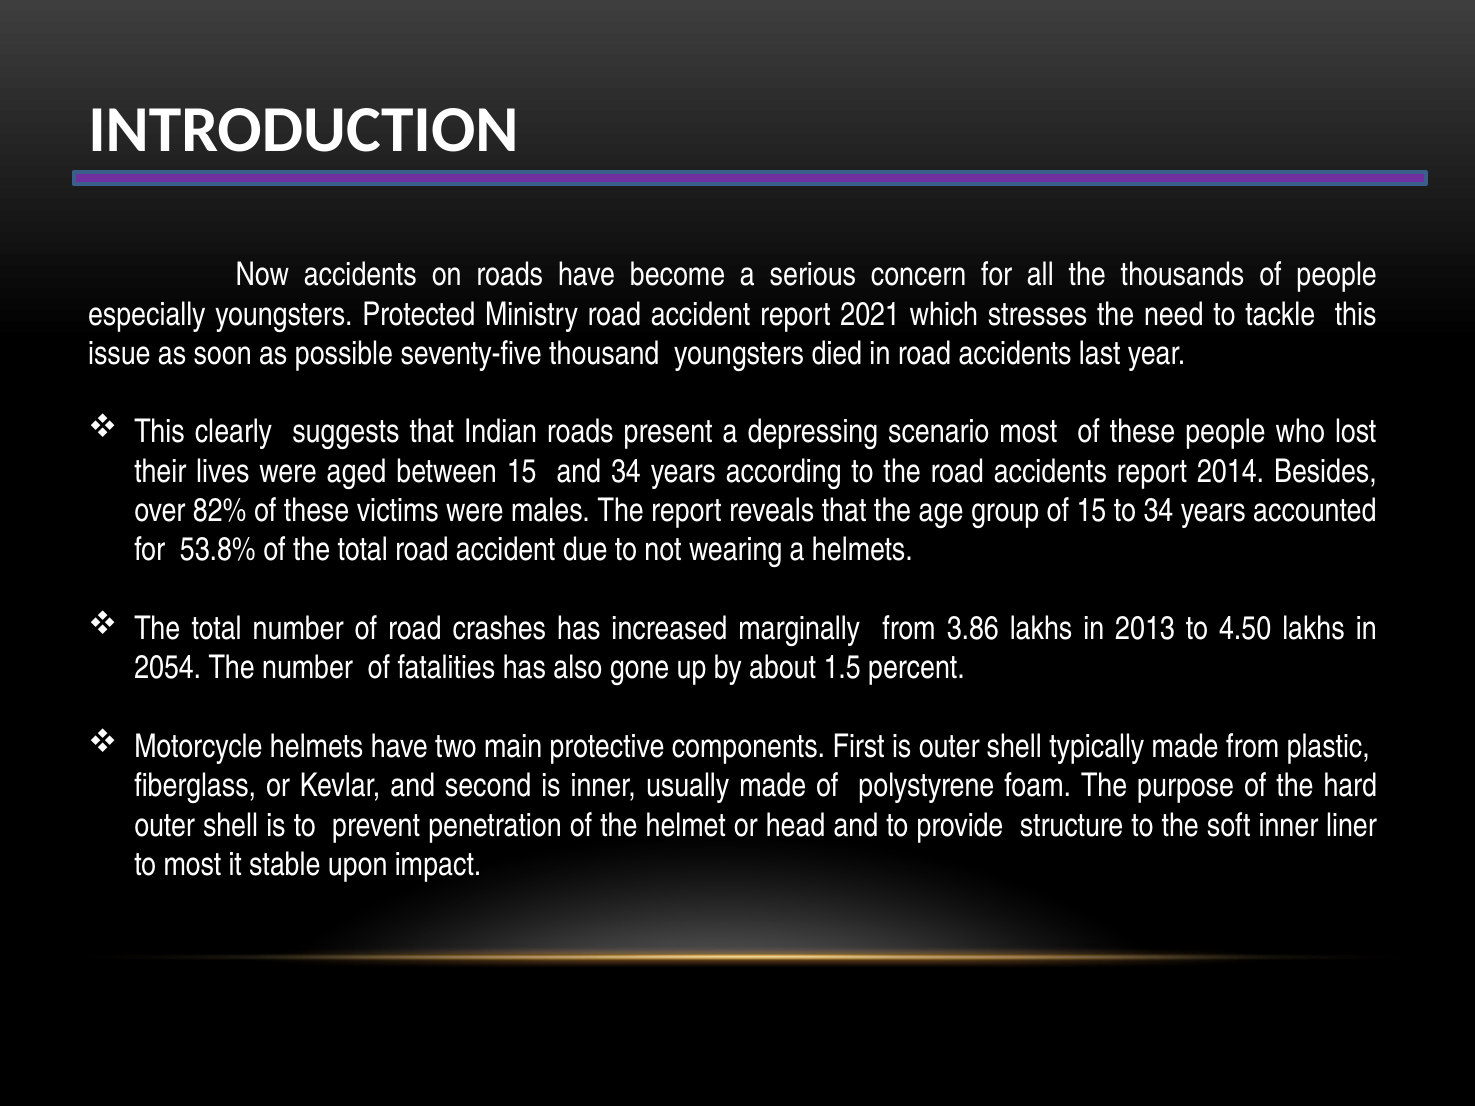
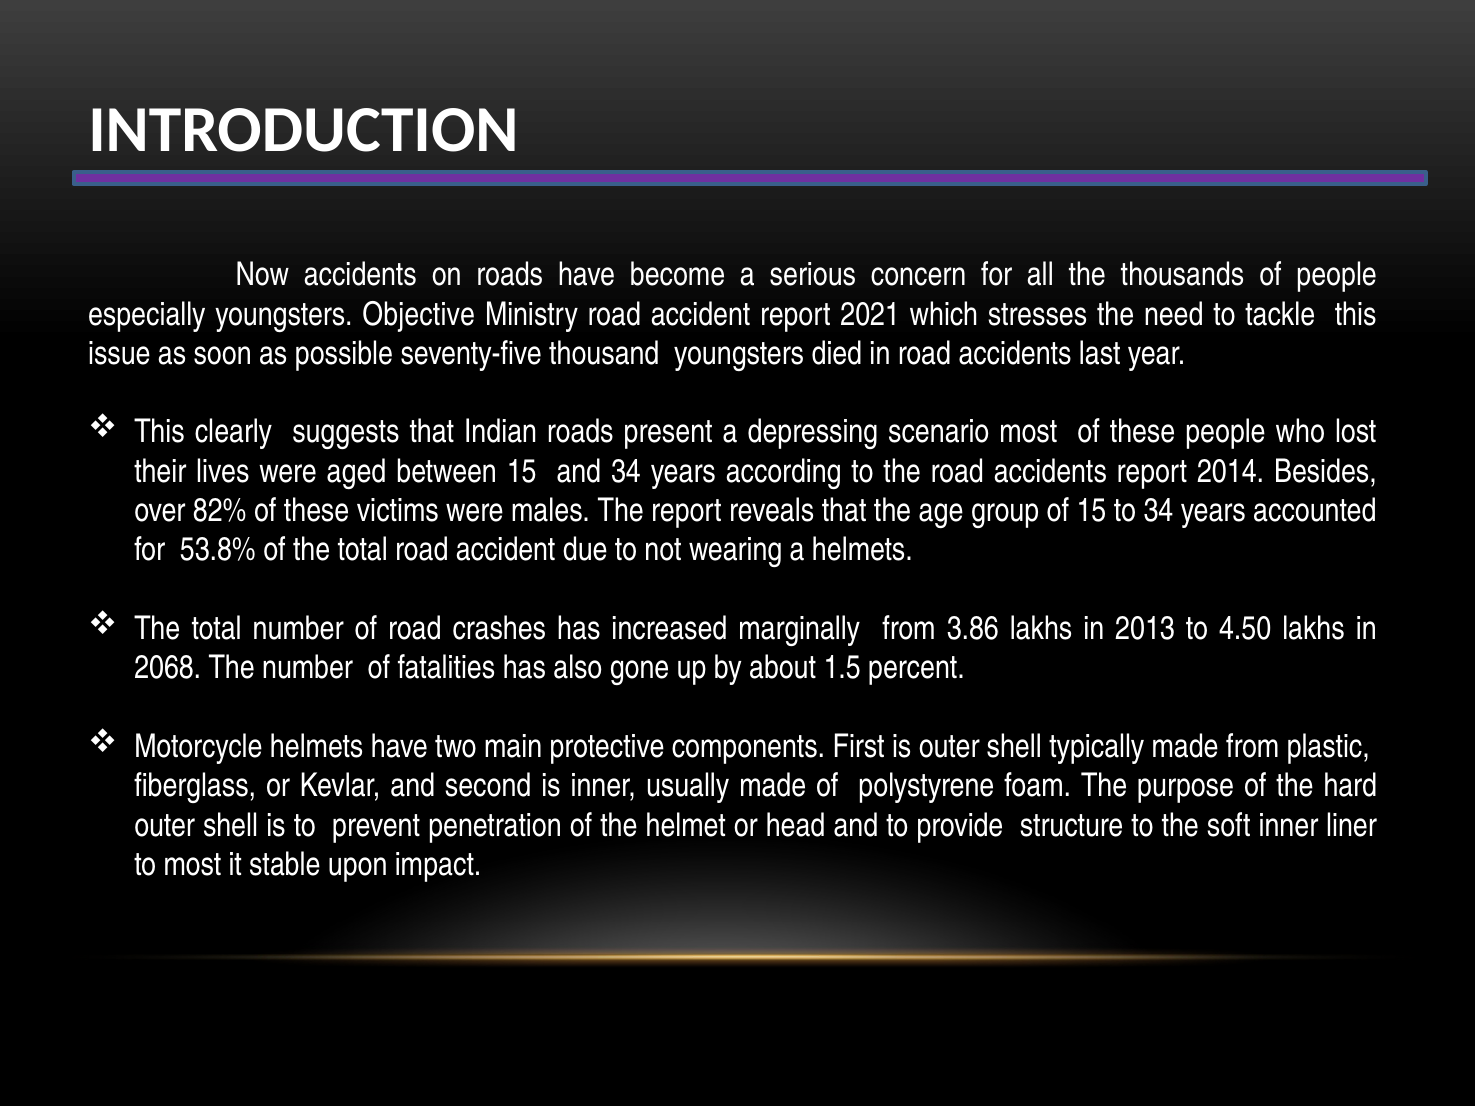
Protected: Protected -> Objective
2054: 2054 -> 2068
